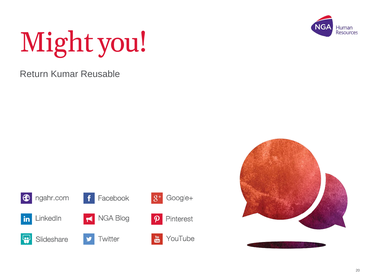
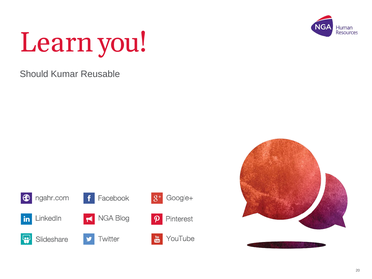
Might: Might -> Learn
Return: Return -> Should
